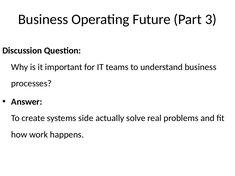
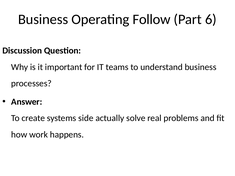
Future: Future -> Follow
3: 3 -> 6
